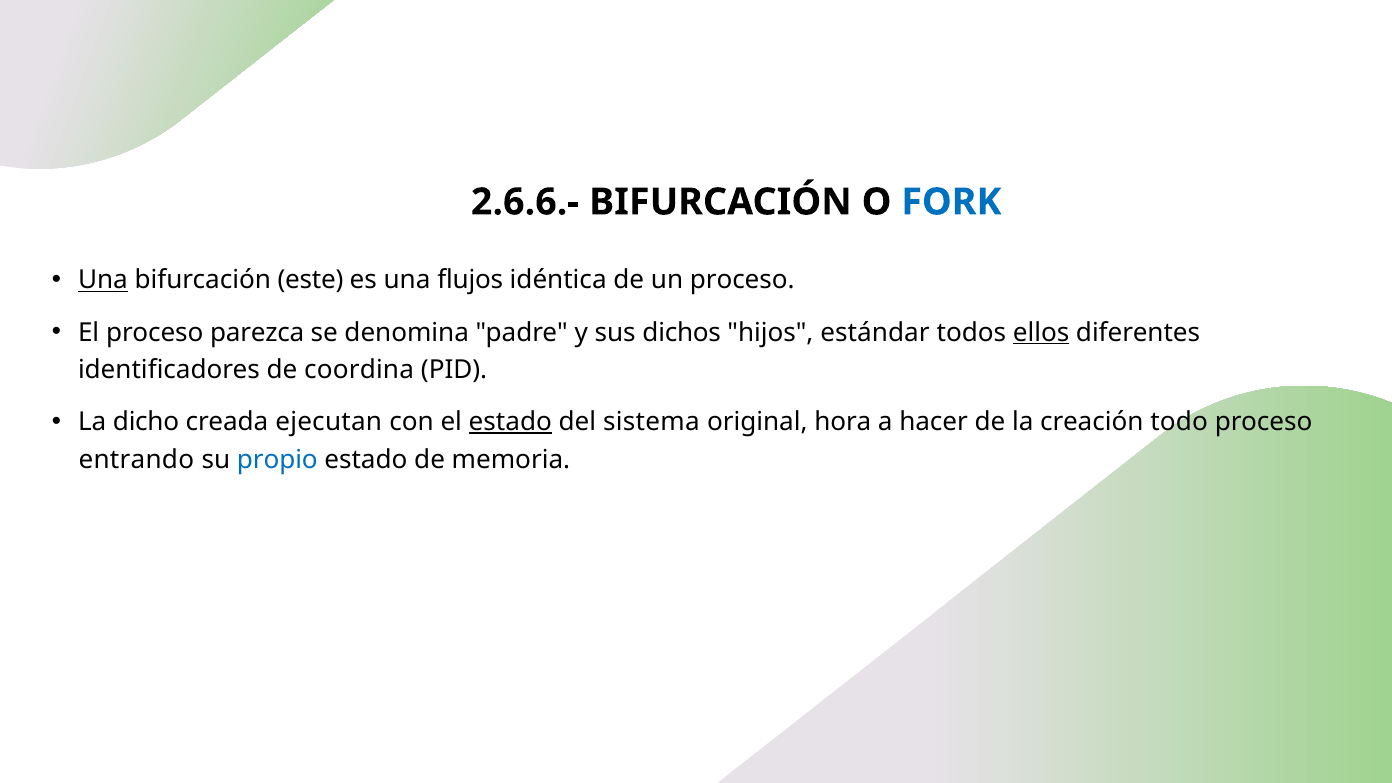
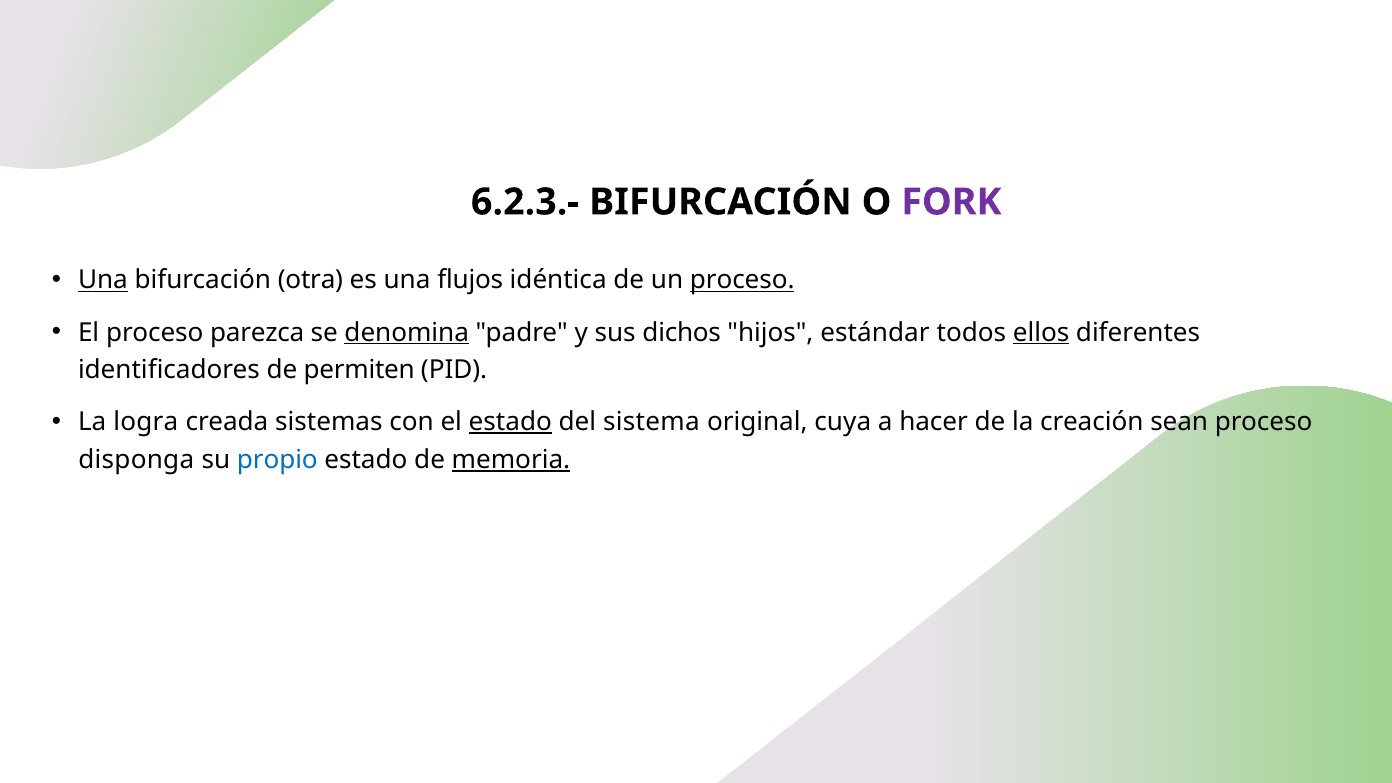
2.6.6.-: 2.6.6.- -> 6.2.3.-
FORK colour: blue -> purple
este: este -> otra
proceso at (742, 280) underline: none -> present
denomina underline: none -> present
coordina: coordina -> permiten
dicho: dicho -> logra
ejecutan: ejecutan -> sistemas
hora: hora -> cuya
todo: todo -> sean
entrando: entrando -> disponga
memoria underline: none -> present
